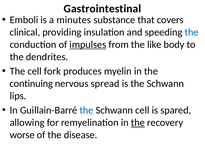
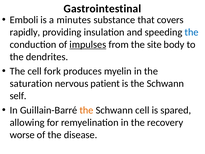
clinical: clinical -> rapidly
like: like -> site
continuing: continuing -> saturation
spread: spread -> patient
lips: lips -> self
the at (86, 110) colour: blue -> orange
the at (138, 122) underline: present -> none
